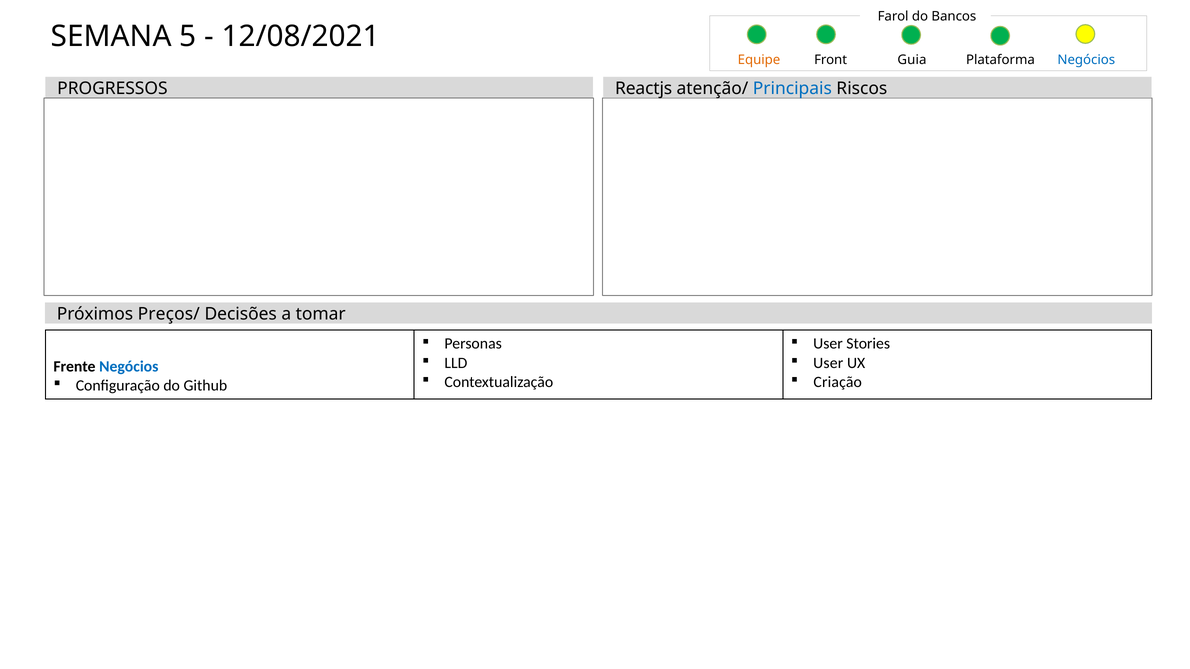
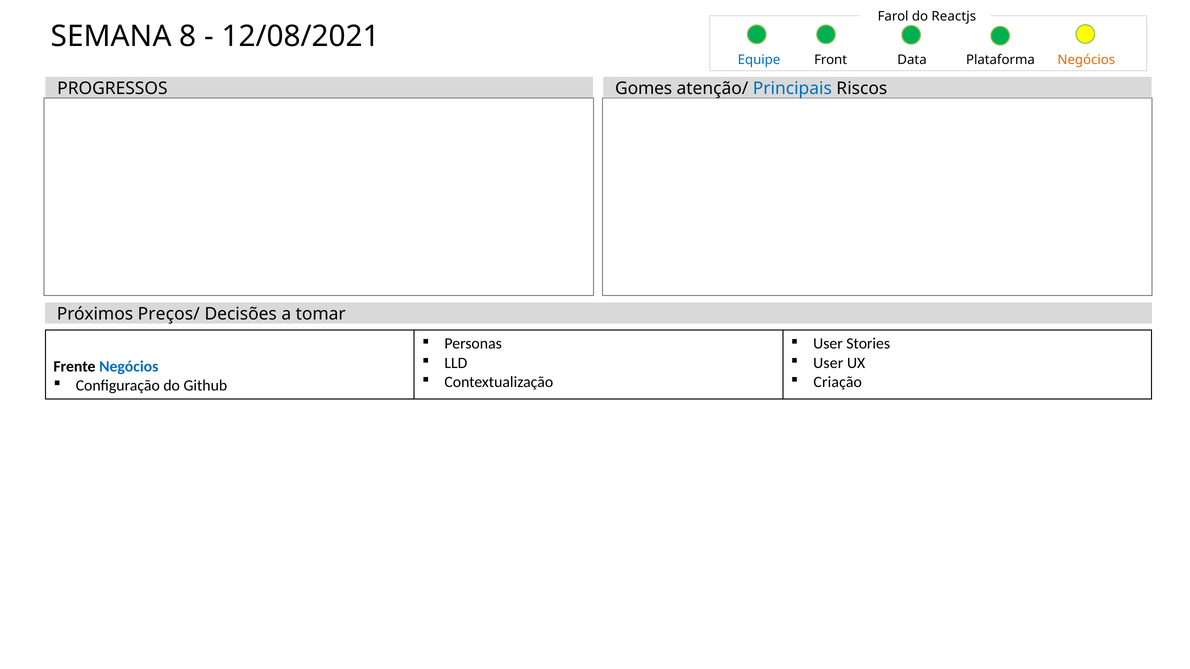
Bancos: Bancos -> Reactjs
5: 5 -> 8
Equipe colour: orange -> blue
Guia: Guia -> Data
Negócios at (1086, 60) colour: blue -> orange
Reactjs: Reactjs -> Gomes
